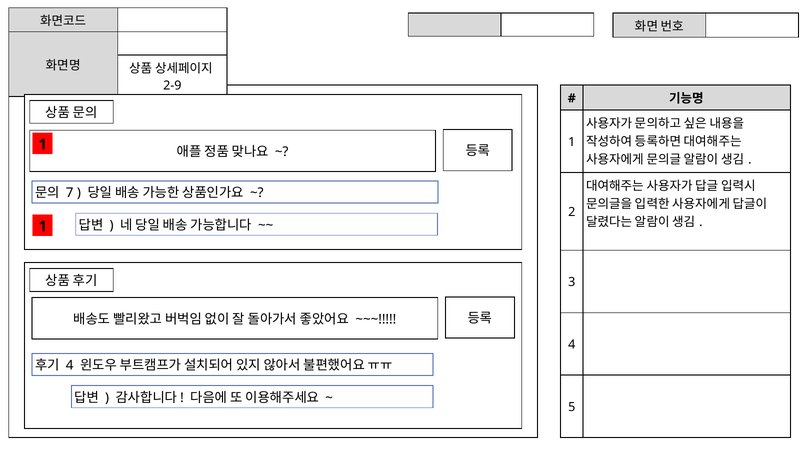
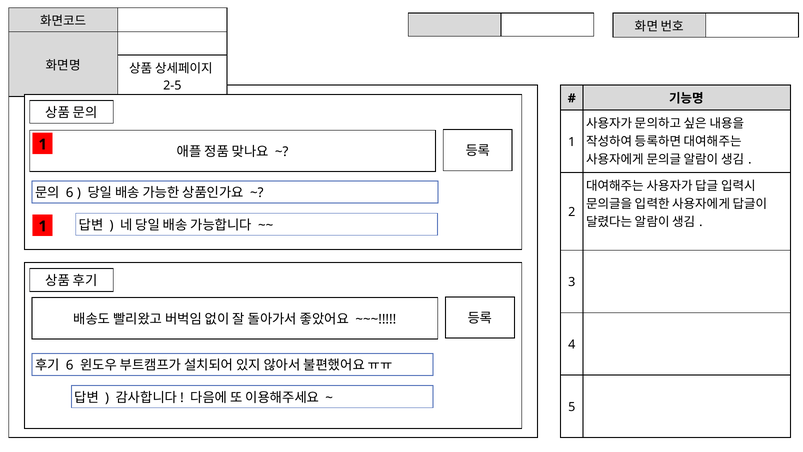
2-9: 2-9 -> 2-5
7 at (70, 193): 7 -> 6
4 at (70, 365): 4 -> 6
